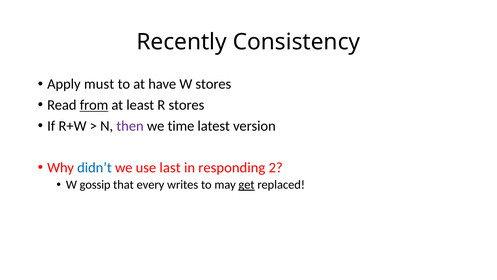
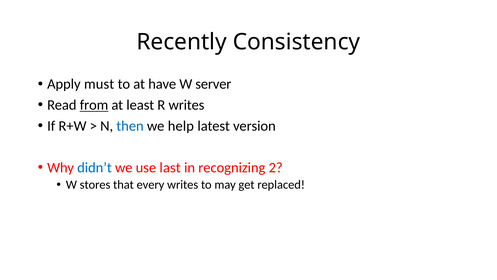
W stores: stores -> server
R stores: stores -> writes
then colour: purple -> blue
time: time -> help
responding: responding -> recognizing
gossip: gossip -> stores
get underline: present -> none
